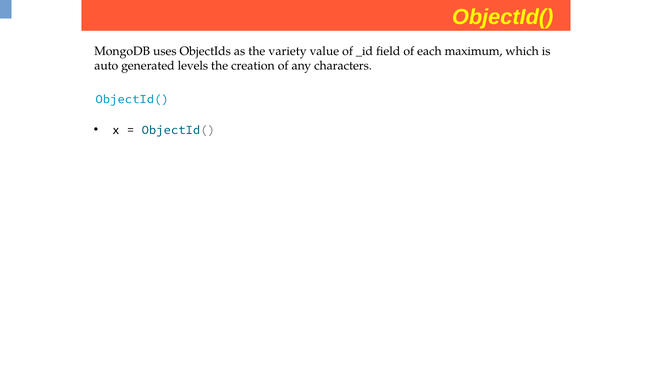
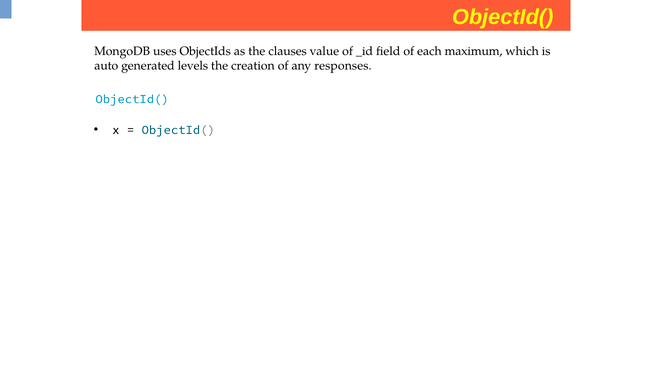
variety: variety -> clauses
characters: characters -> responses
